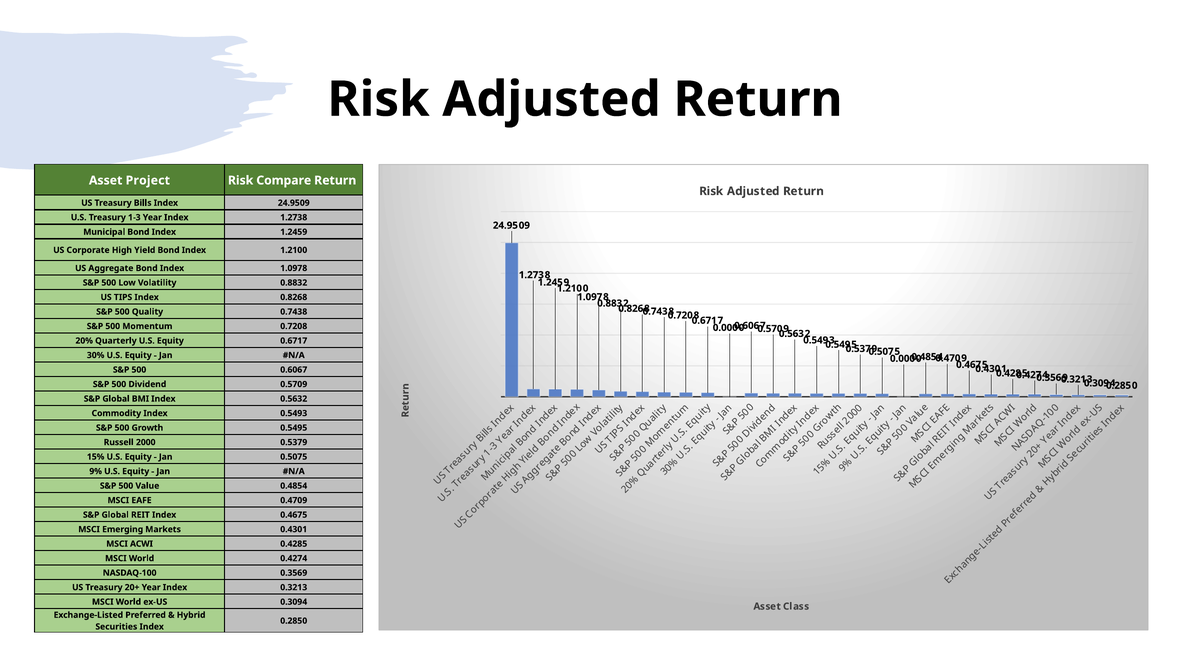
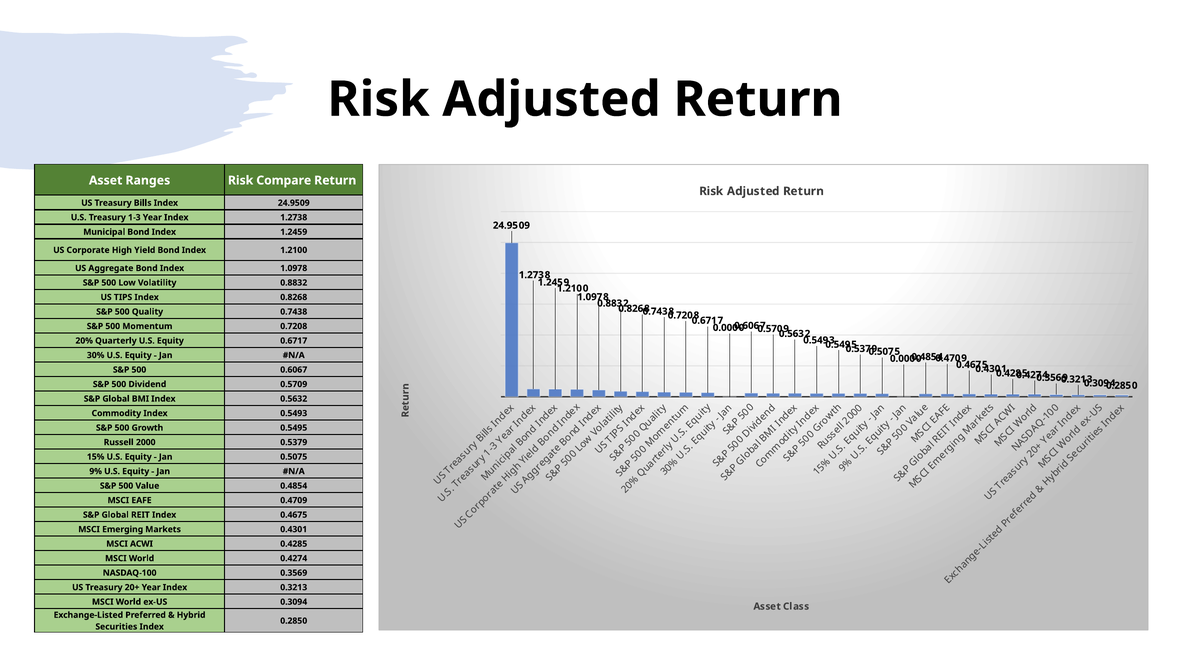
Project: Project -> Ranges
